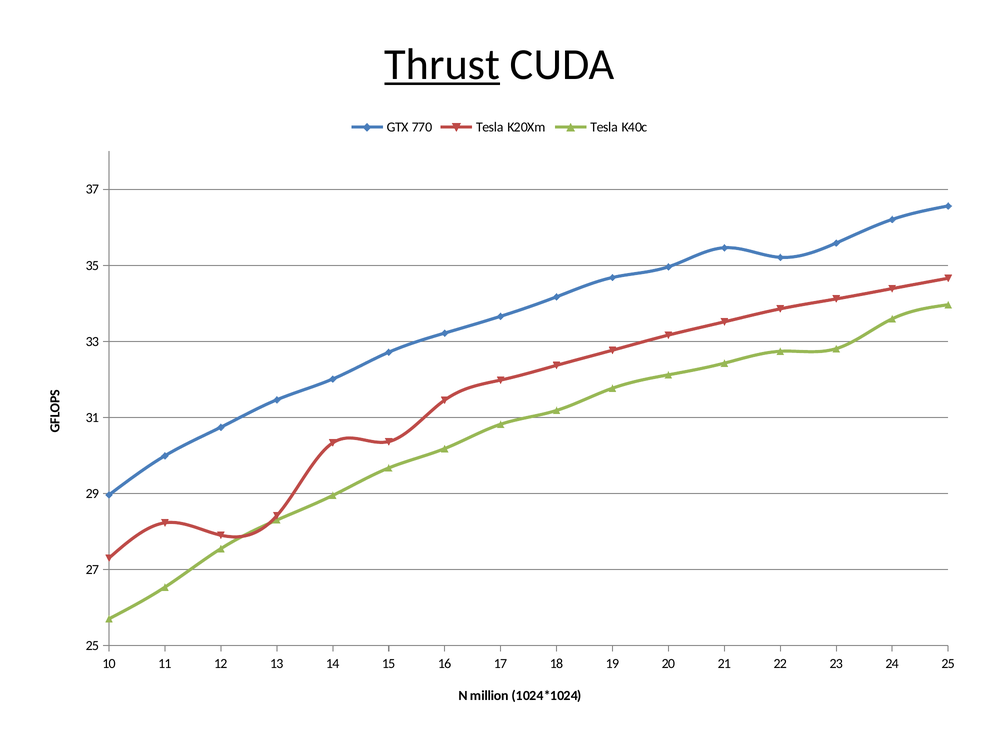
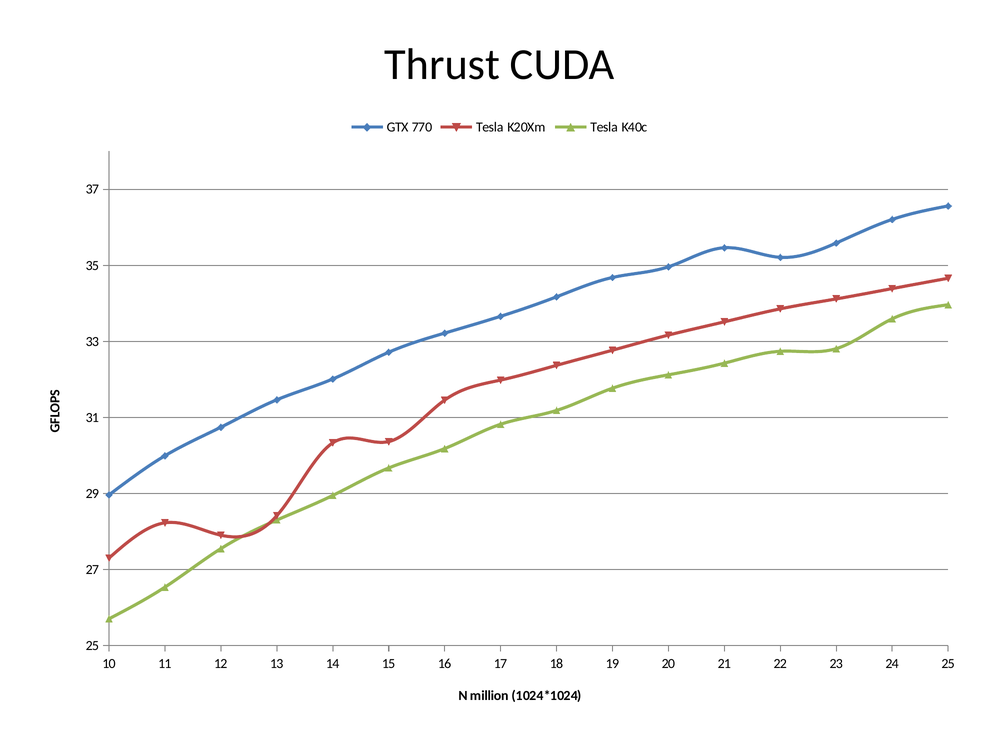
Thrust underline: present -> none
